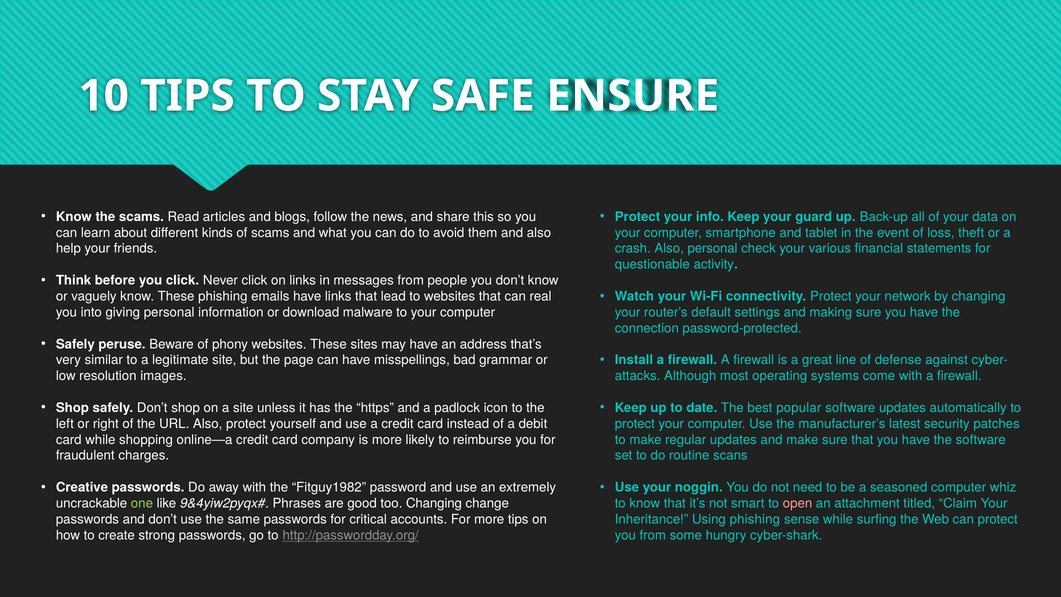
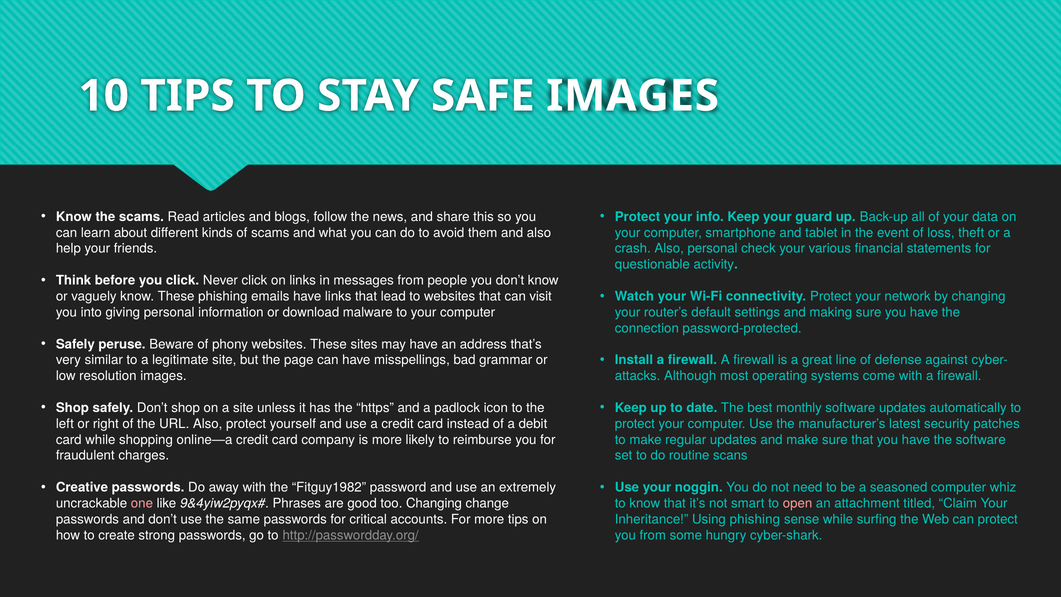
SAFE ENSURE: ENSURE -> IMAGES
real: real -> visit
popular: popular -> monthly
one colour: light green -> pink
